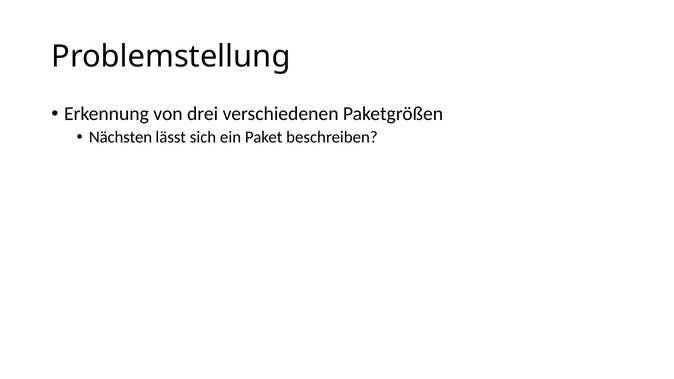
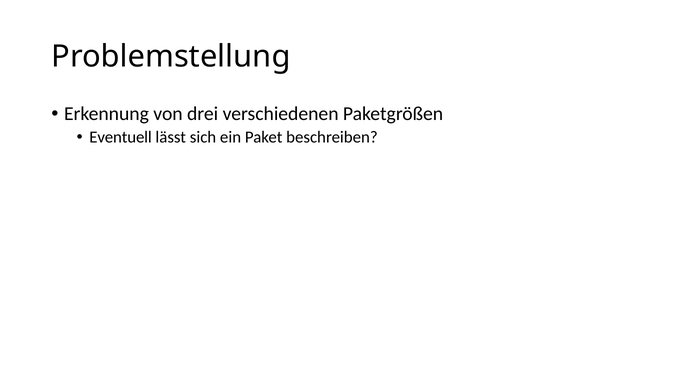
Nächsten: Nächsten -> Eventuell
